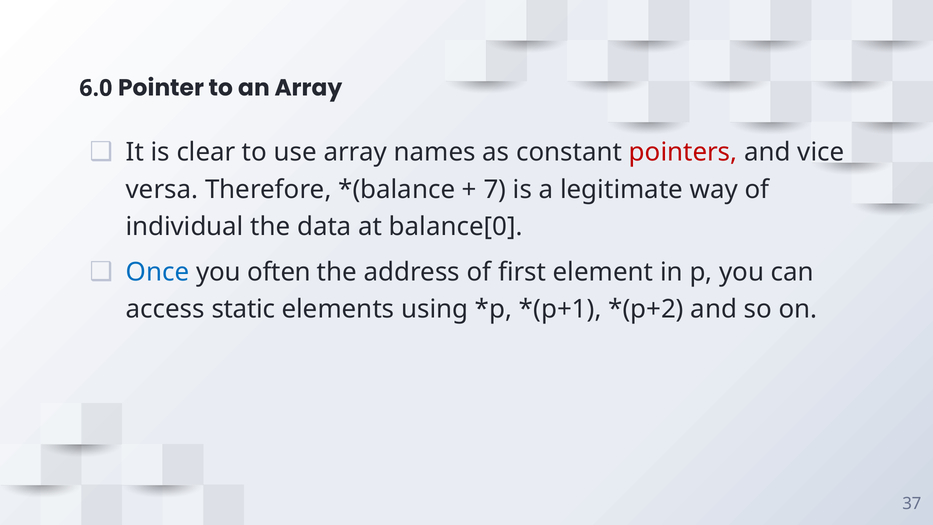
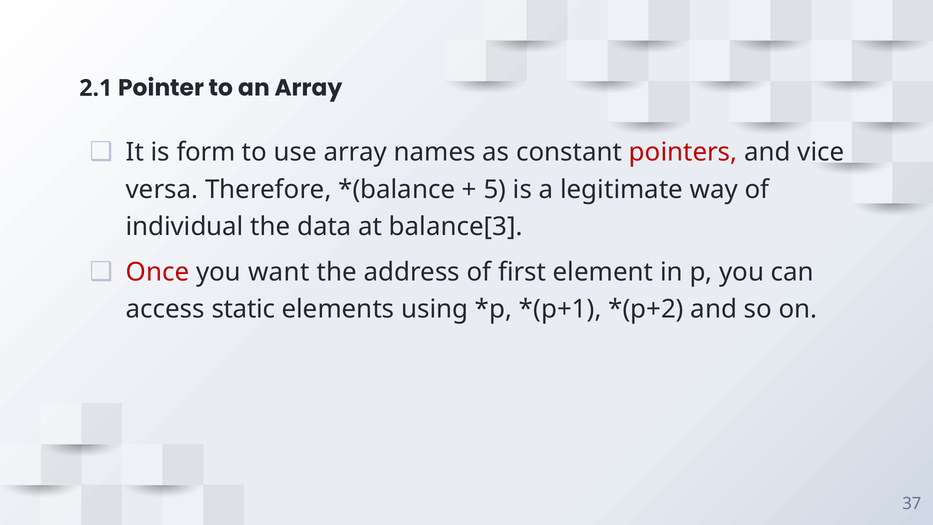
6.0: 6.0 -> 2.1
clear: clear -> form
7: 7 -> 5
balance[0: balance[0 -> balance[3
Once colour: blue -> red
often: often -> want
